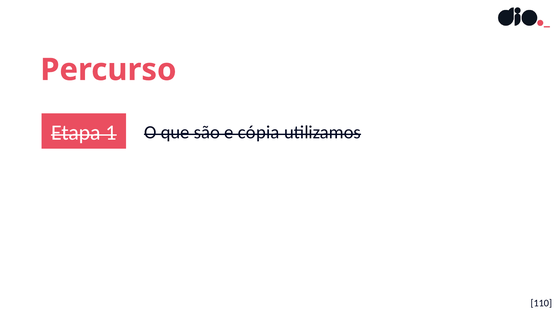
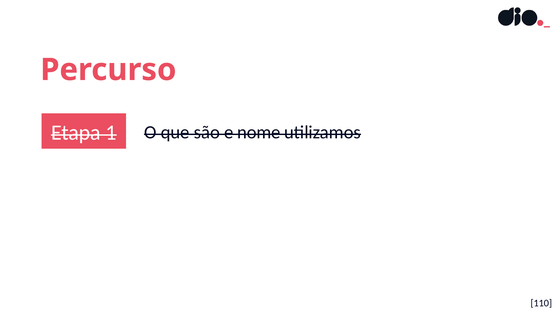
cópia: cópia -> nome
